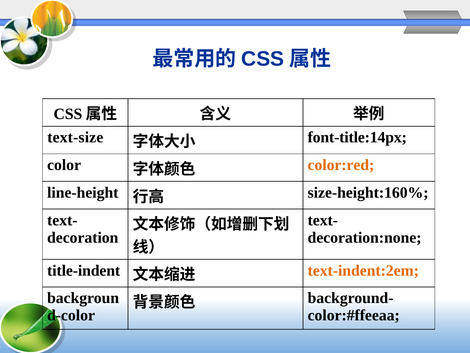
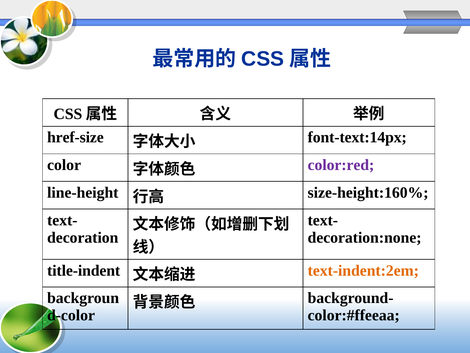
text-size: text-size -> href-size
font-title:14px: font-title:14px -> font-text:14px
color:red colour: orange -> purple
